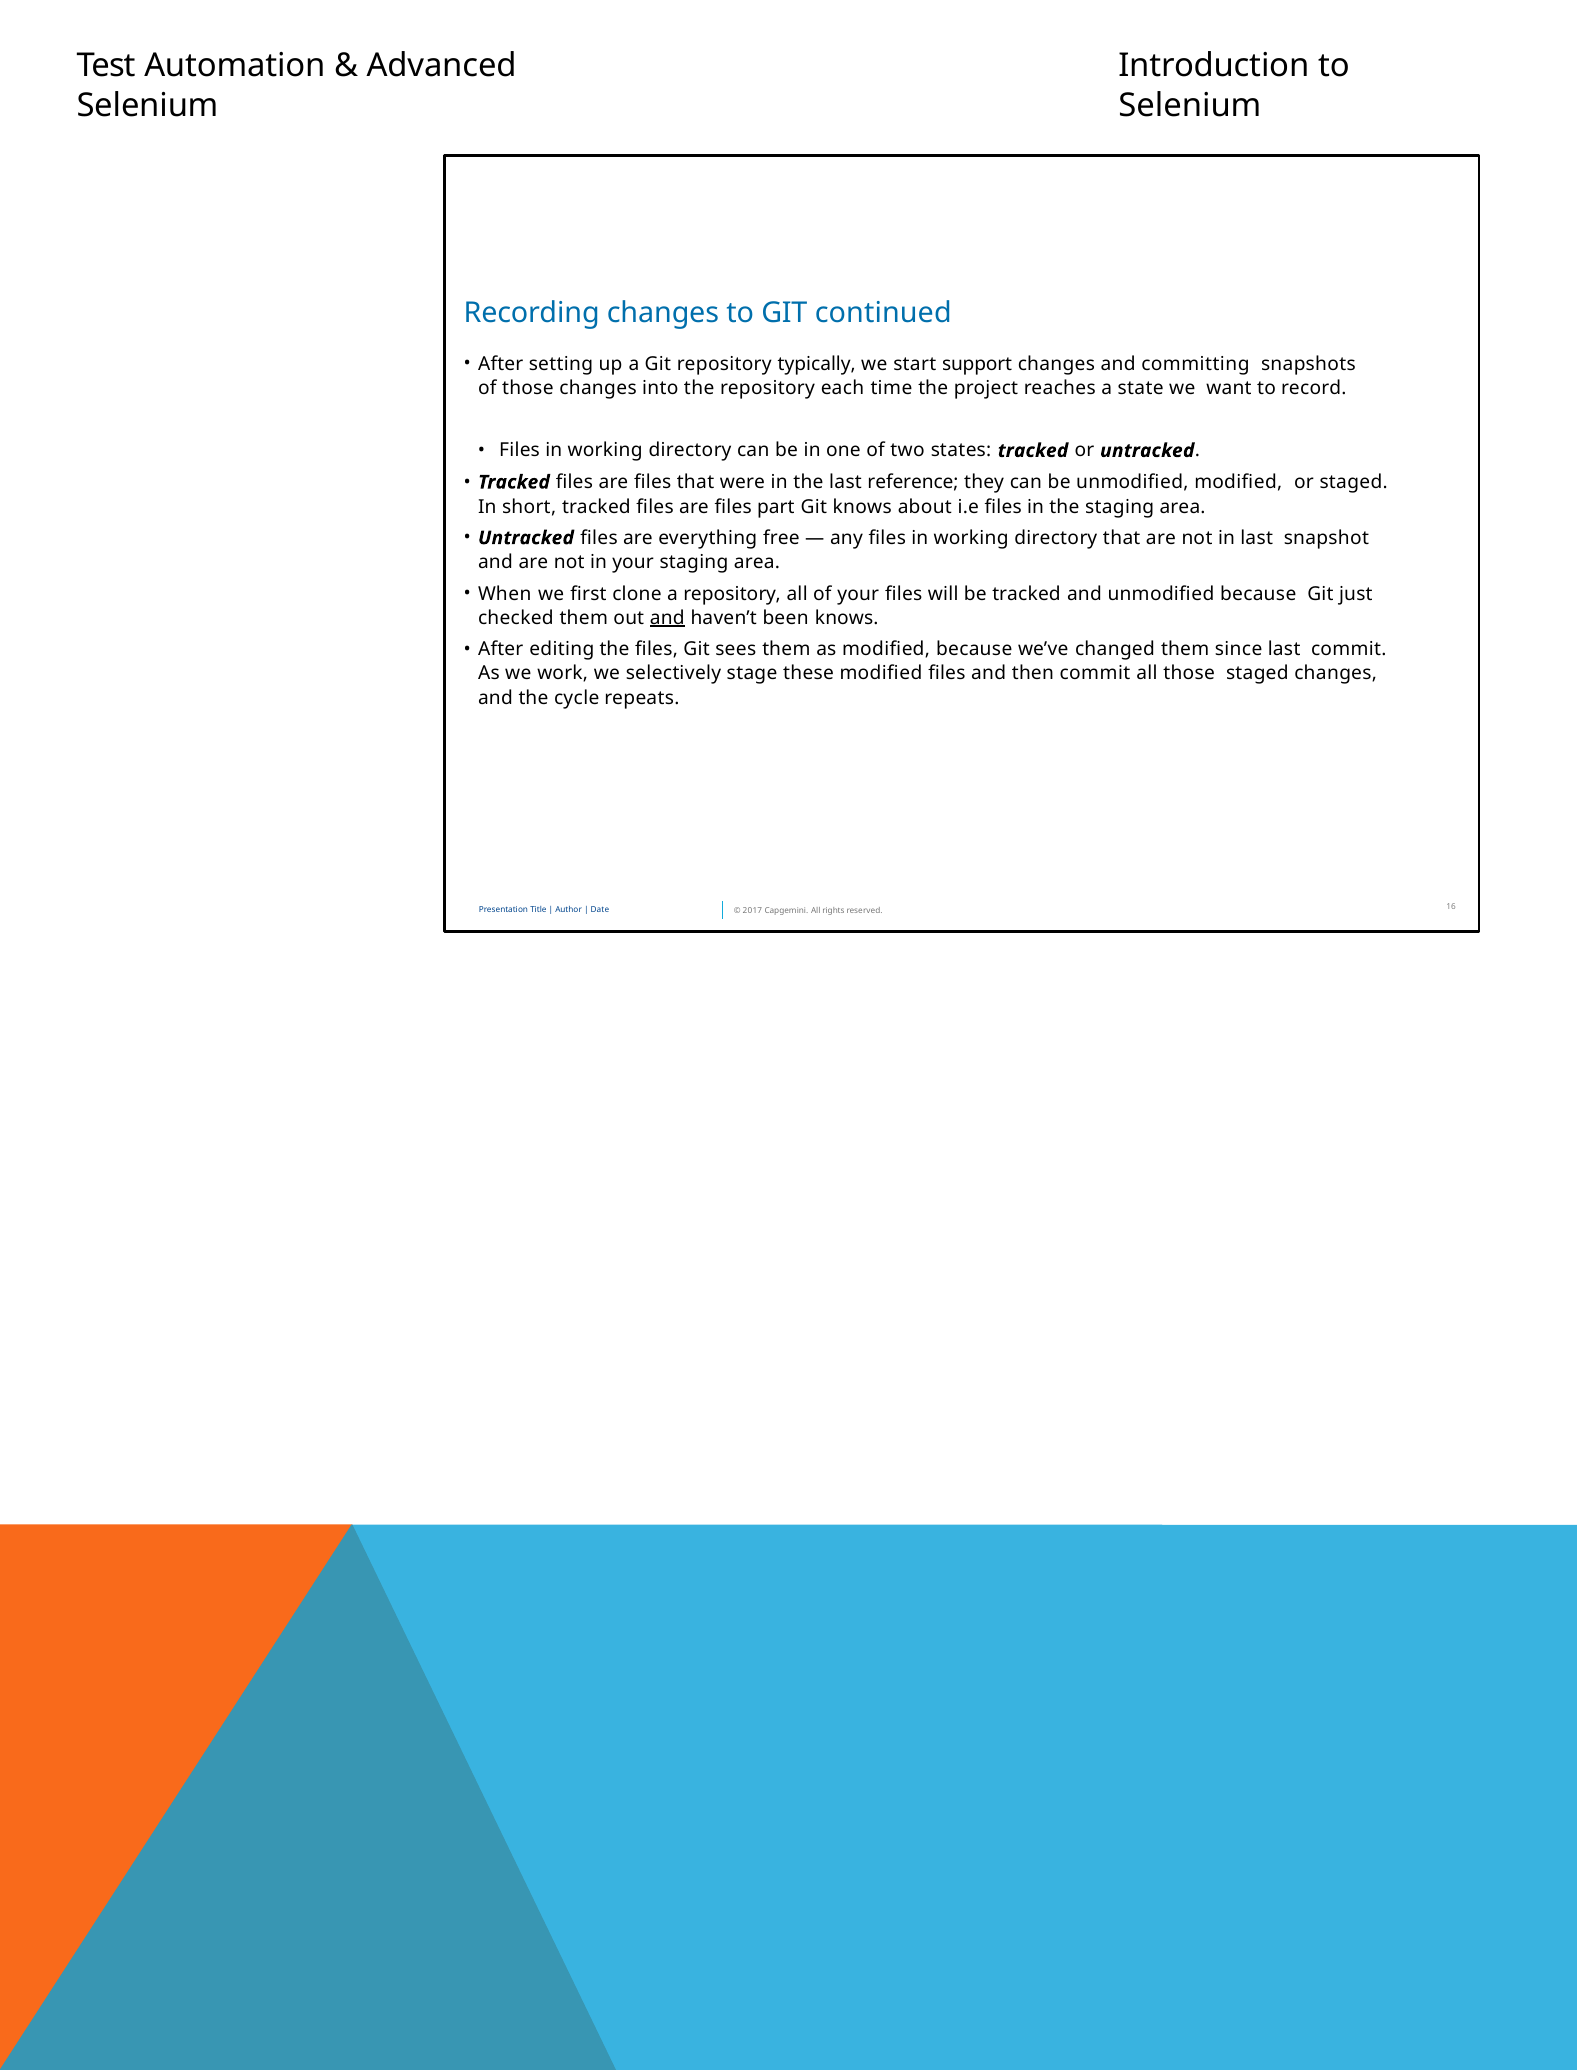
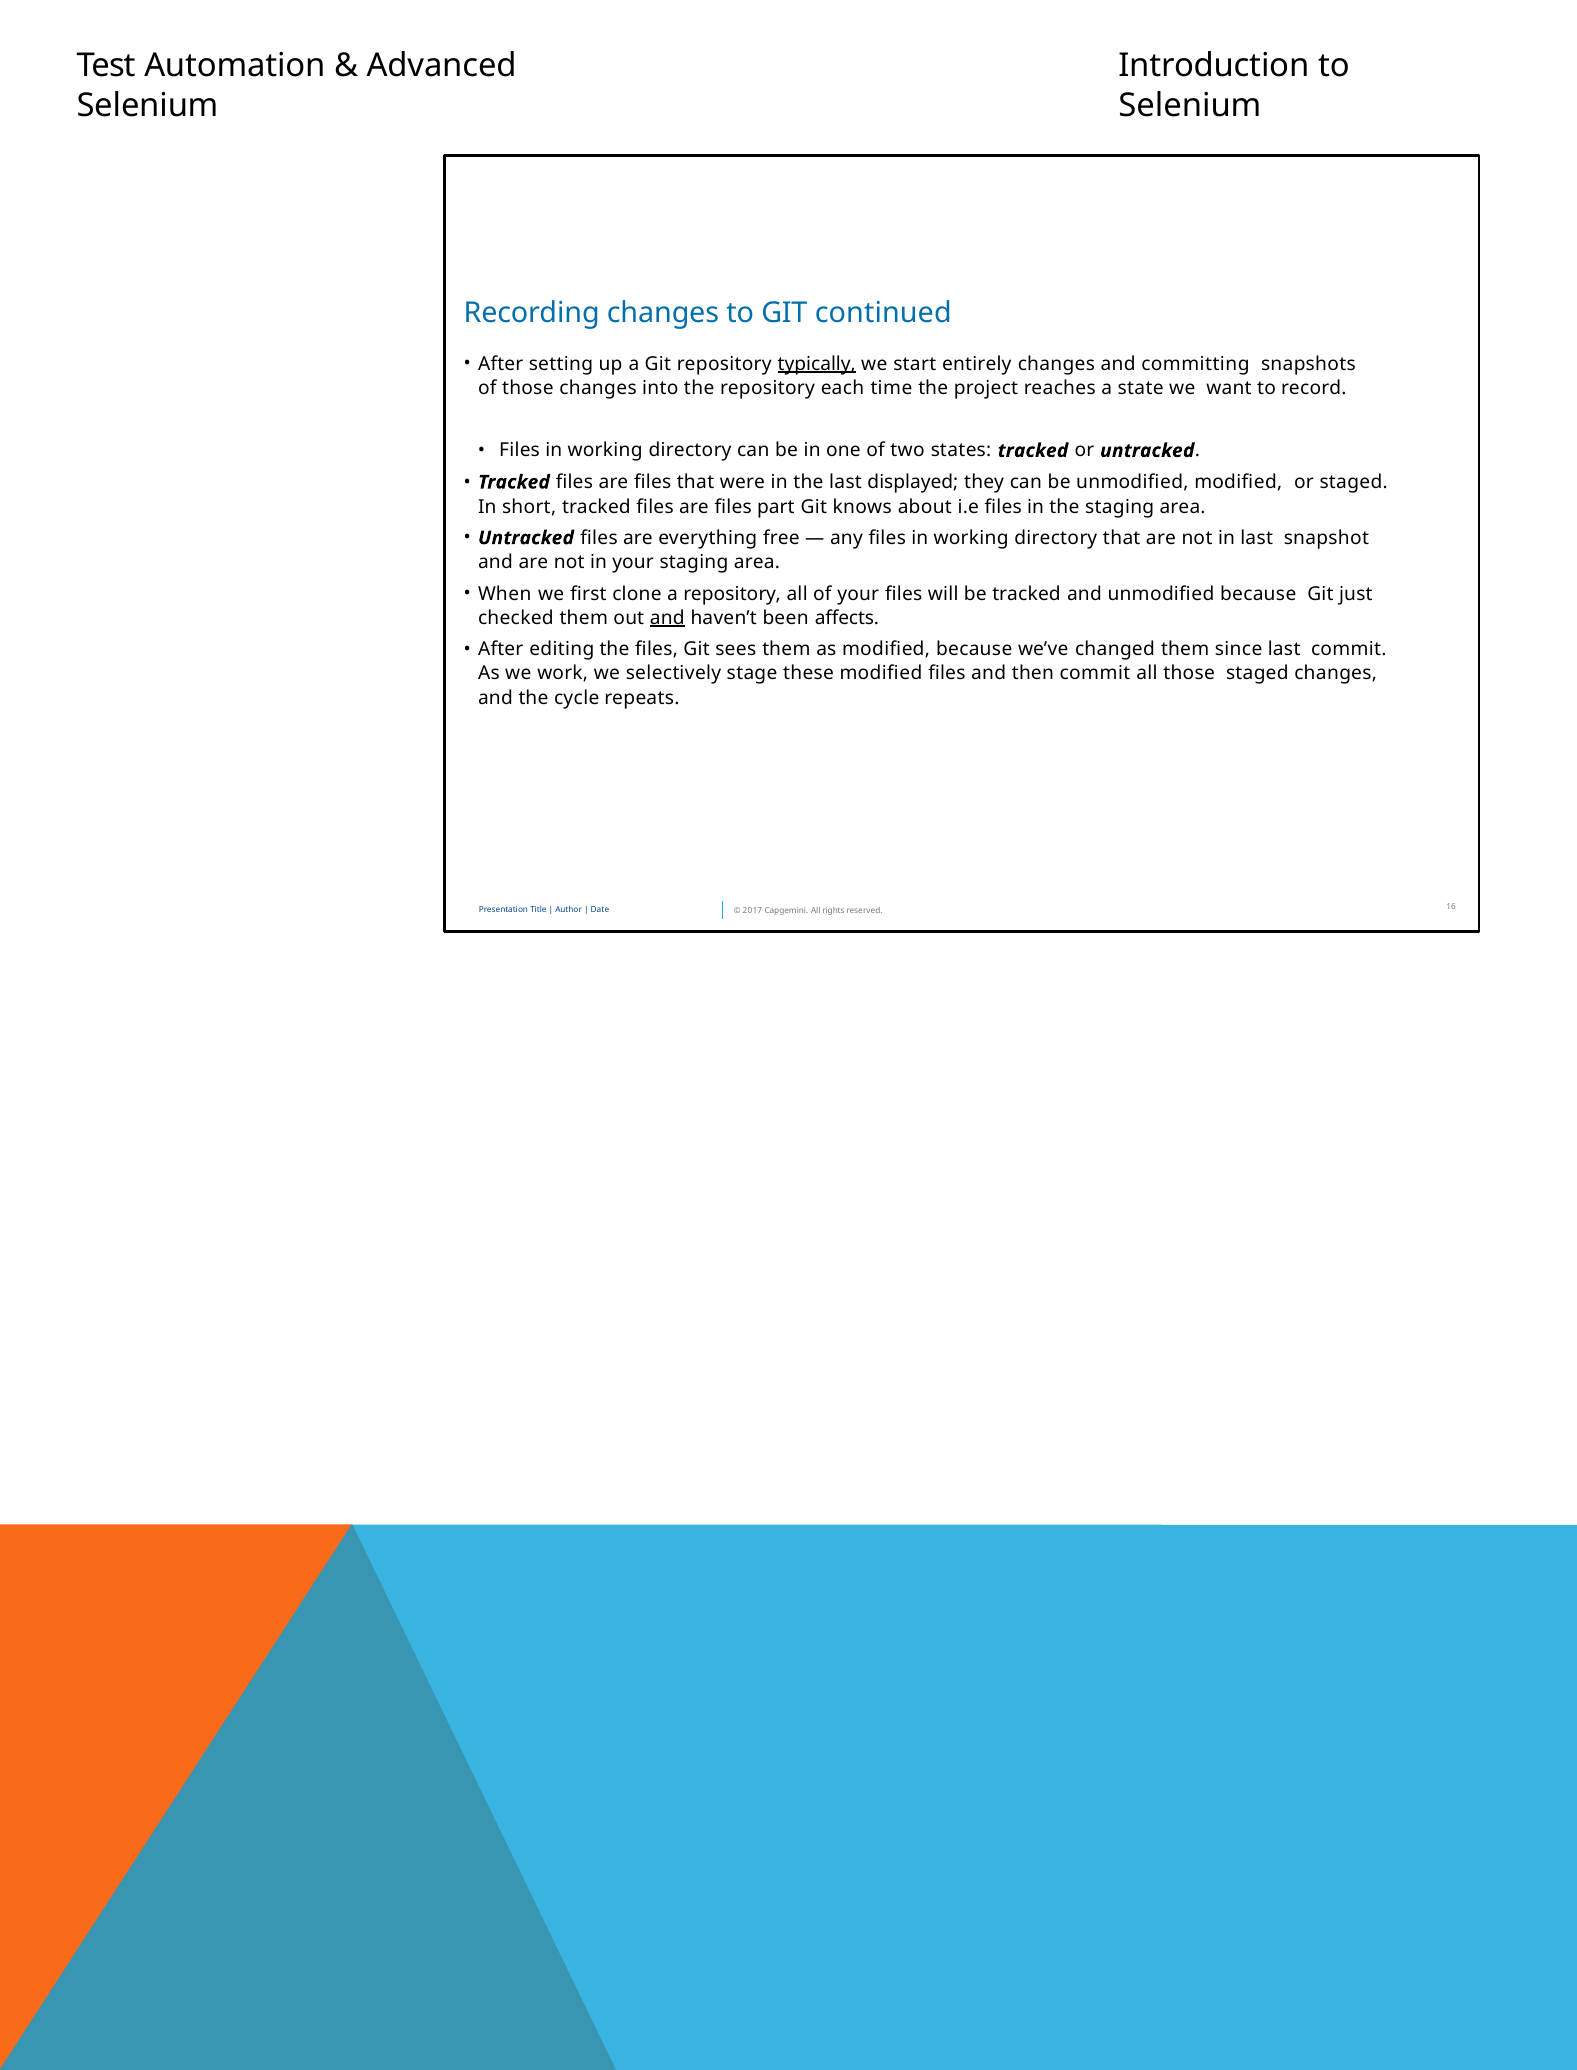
typically underline: none -> present
support: support -> entirely
reference: reference -> displayed
been knows: knows -> affects
